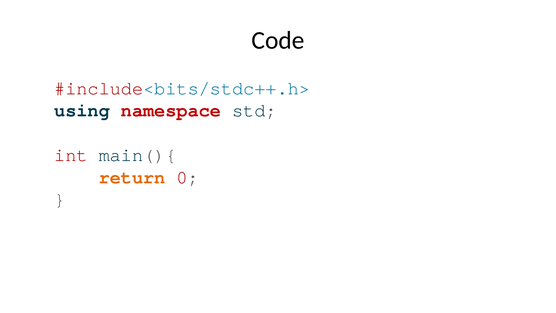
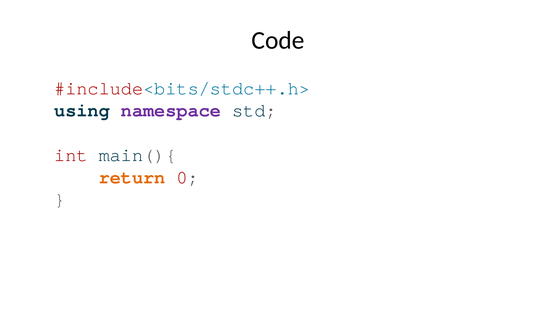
namespace colour: red -> purple
